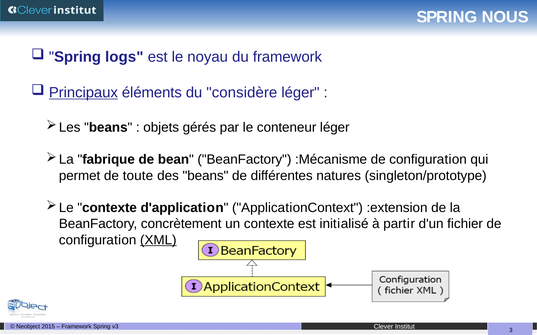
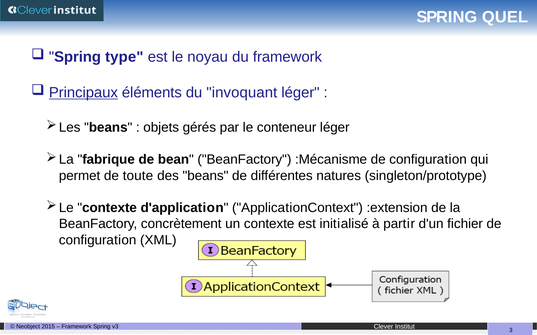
NOUS: NOUS -> QUEL
logs: logs -> type
considère: considère -> invoquant
XML underline: present -> none
